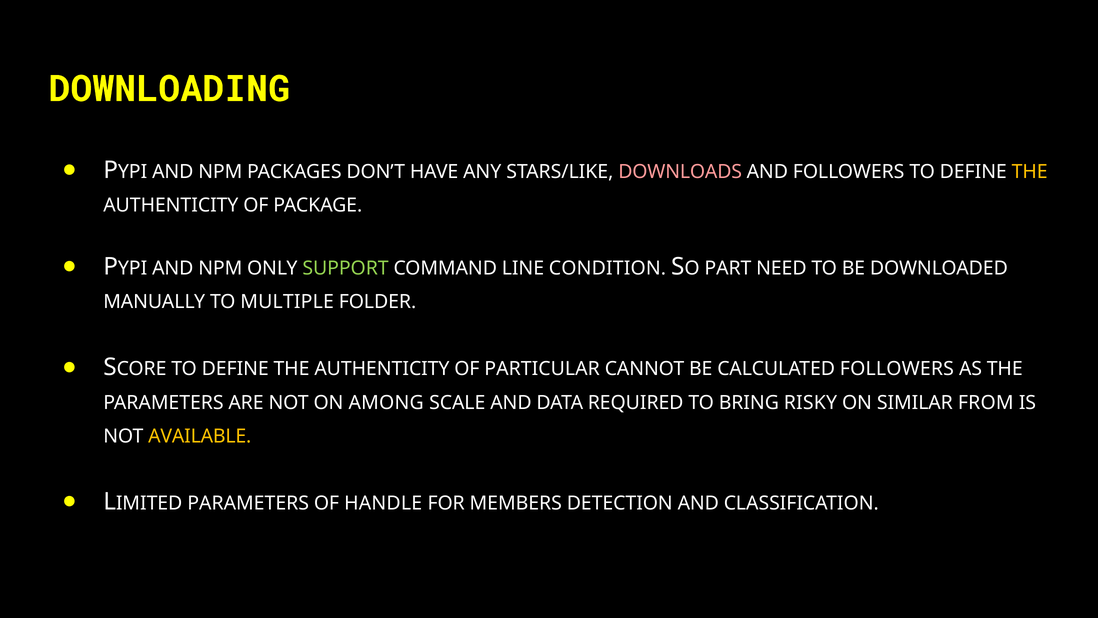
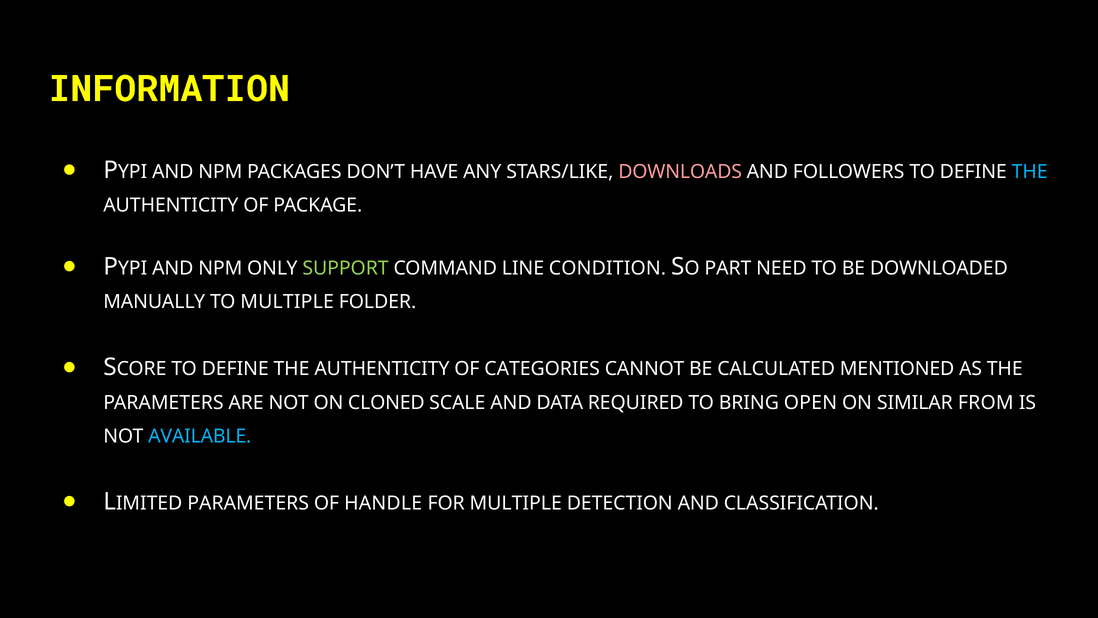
DOWNLOADING: DOWNLOADING -> INFORMATION
THE at (1030, 172) colour: yellow -> light blue
PARTICULAR: PARTICULAR -> CATEGORIES
CALCULATED FOLLOWERS: FOLLOWERS -> MENTIONED
AMONG: AMONG -> CLONED
RISKY: RISKY -> OPEN
AVAILABLE colour: yellow -> light blue
FOR MEMBERS: MEMBERS -> MULTIPLE
